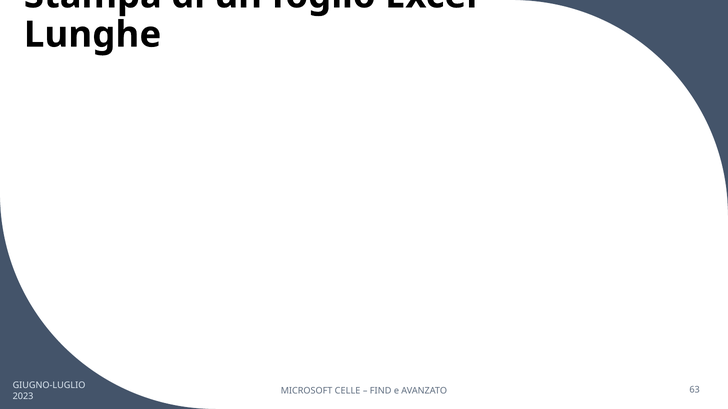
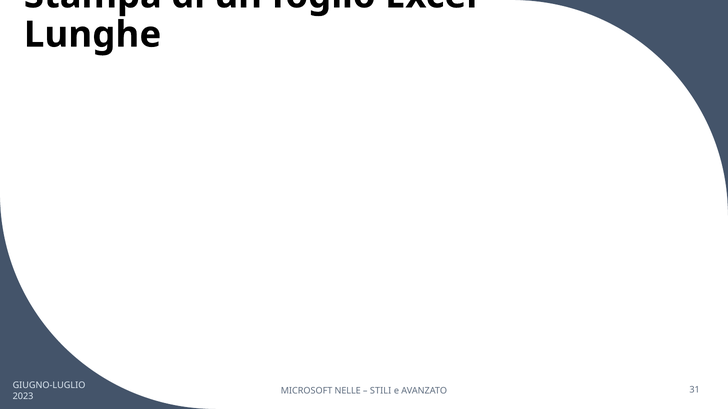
CELLE: CELLE -> NELLE
FIND: FIND -> STILI
63: 63 -> 31
